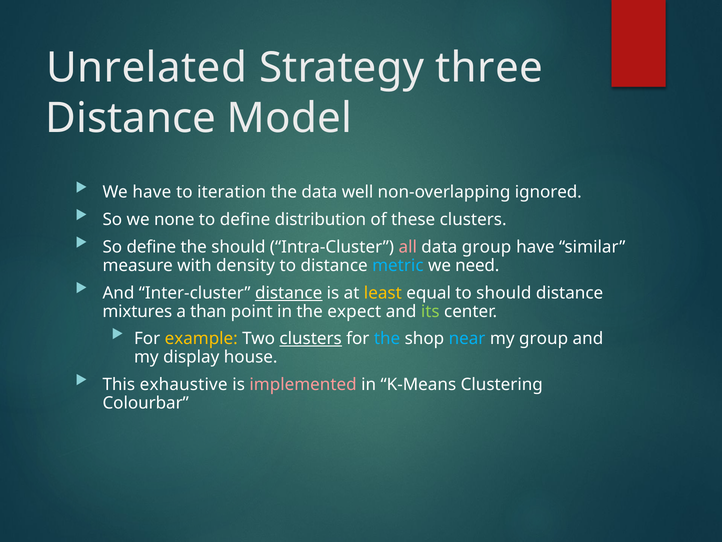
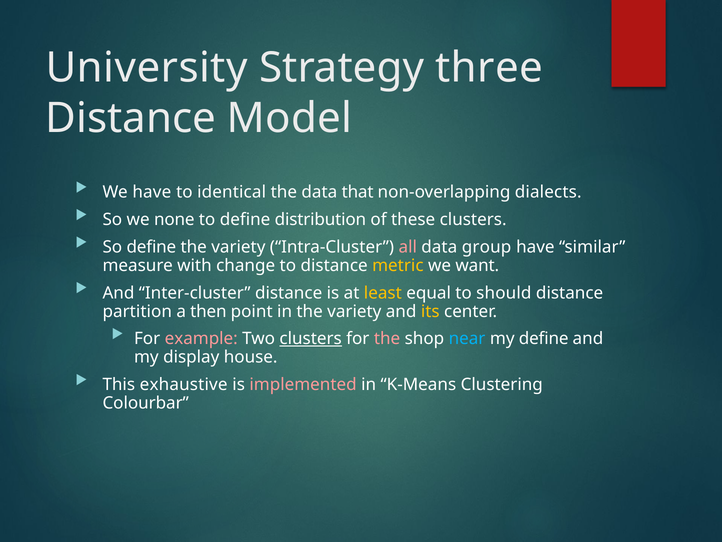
Unrelated: Unrelated -> University
iteration: iteration -> identical
well: well -> that
ignored: ignored -> dialects
should at (238, 247): should -> variety
density: density -> change
metric colour: light blue -> yellow
need: need -> want
distance at (289, 293) underline: present -> none
mixtures: mixtures -> partition
than: than -> then
in the expect: expect -> variety
its colour: light green -> yellow
example colour: yellow -> pink
the at (387, 339) colour: light blue -> pink
my group: group -> define
